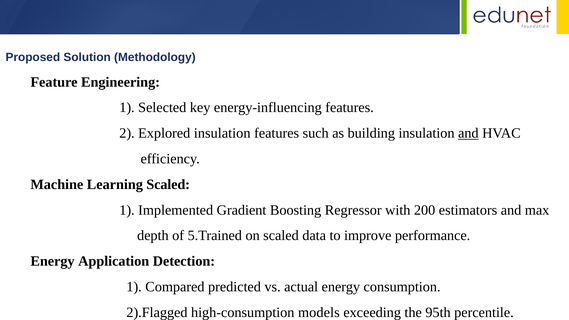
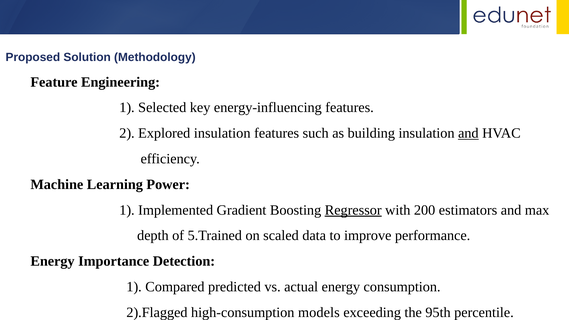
Learning Scaled: Scaled -> Power
Regressor underline: none -> present
Application: Application -> Importance
